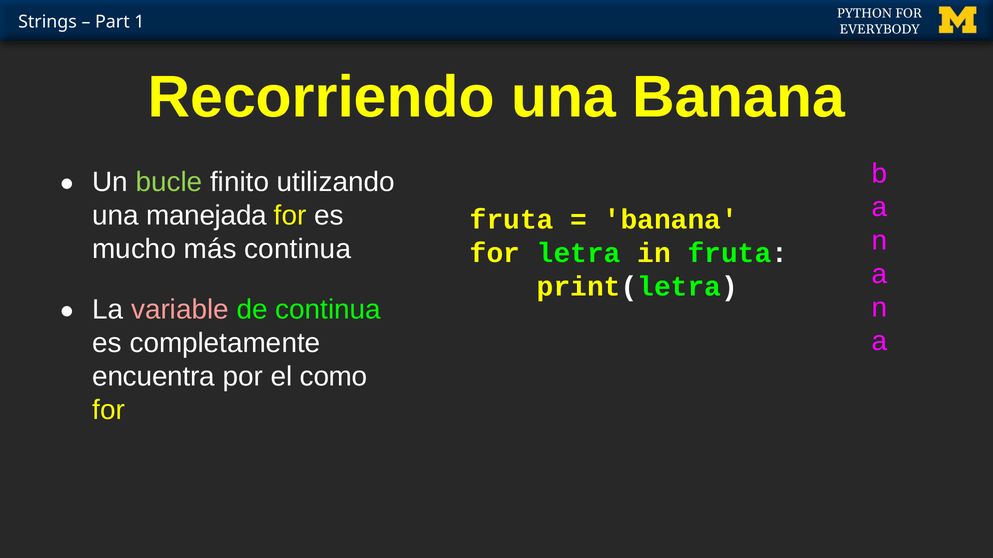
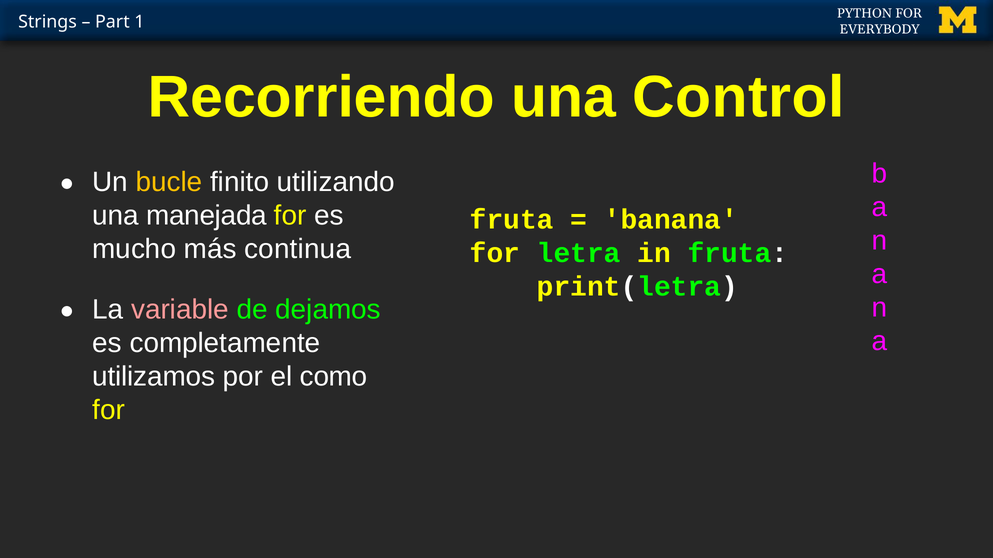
una Banana: Banana -> Control
bucle colour: light green -> yellow
de continua: continua -> dejamos
encuentra: encuentra -> utilizamos
